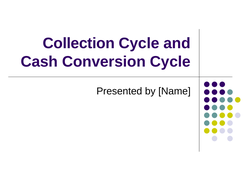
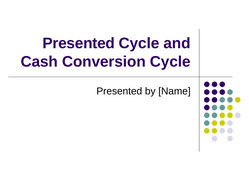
Collection at (79, 43): Collection -> Presented
